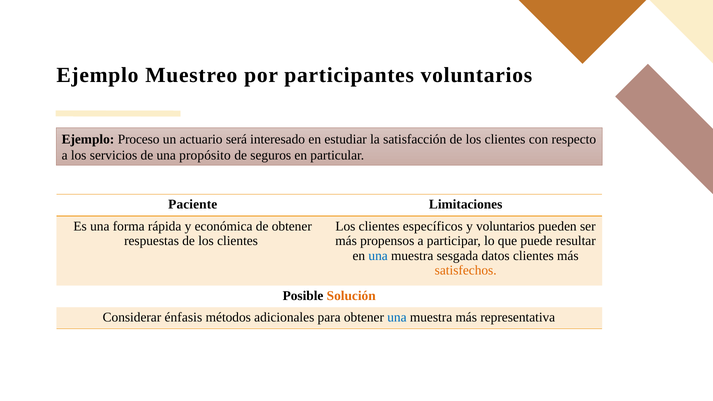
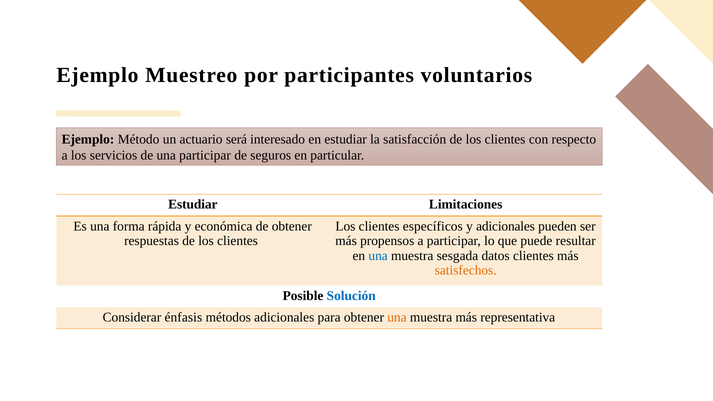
Proceso: Proceso -> Método
una propósito: propósito -> participar
Paciente at (193, 205): Paciente -> Estudiar
y voluntarios: voluntarios -> adicionales
Solución colour: orange -> blue
una at (397, 317) colour: blue -> orange
